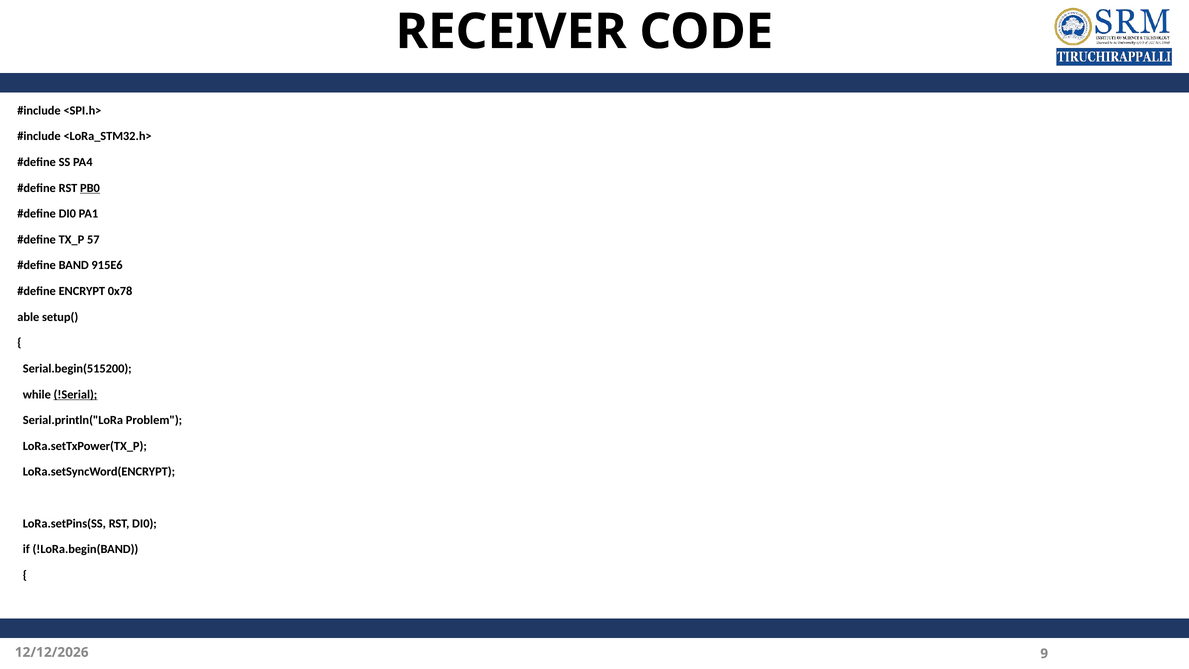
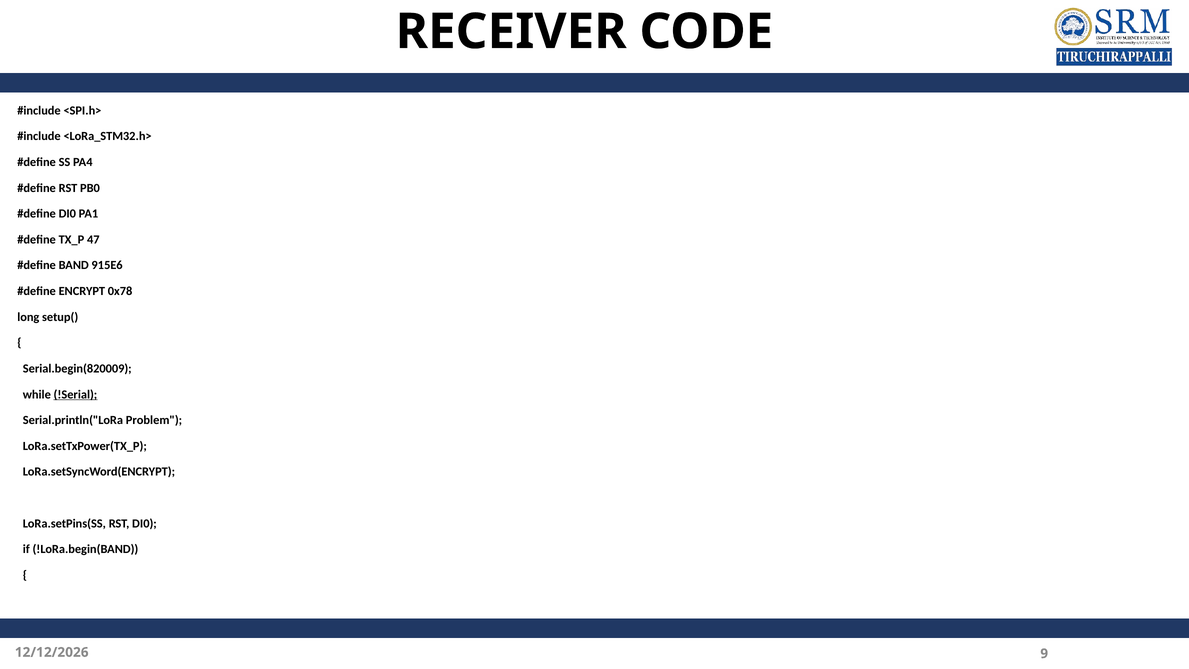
PB0 underline: present -> none
57: 57 -> 47
able: able -> long
Serial.begin(515200: Serial.begin(515200 -> Serial.begin(820009
